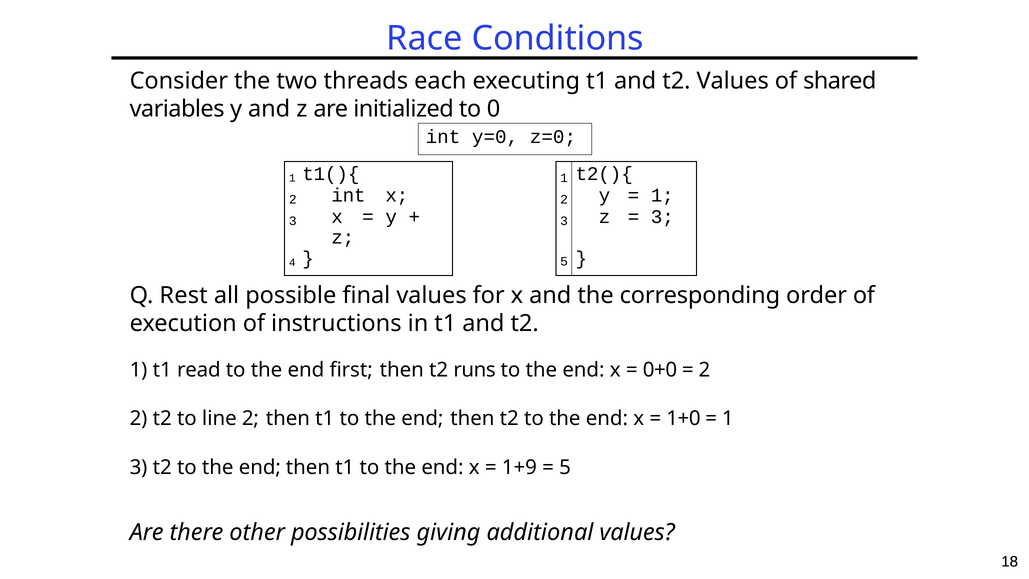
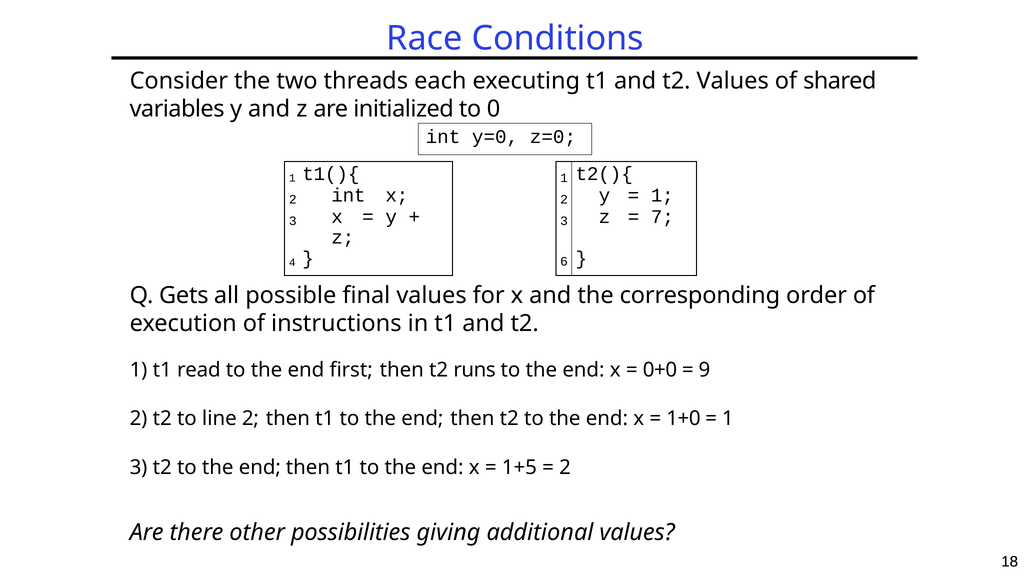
3 at (662, 217): 3 -> 7
5 at (564, 262): 5 -> 6
Rest: Rest -> Gets
2 at (704, 370): 2 -> 9
1+9: 1+9 -> 1+5
5 at (565, 467): 5 -> 2
